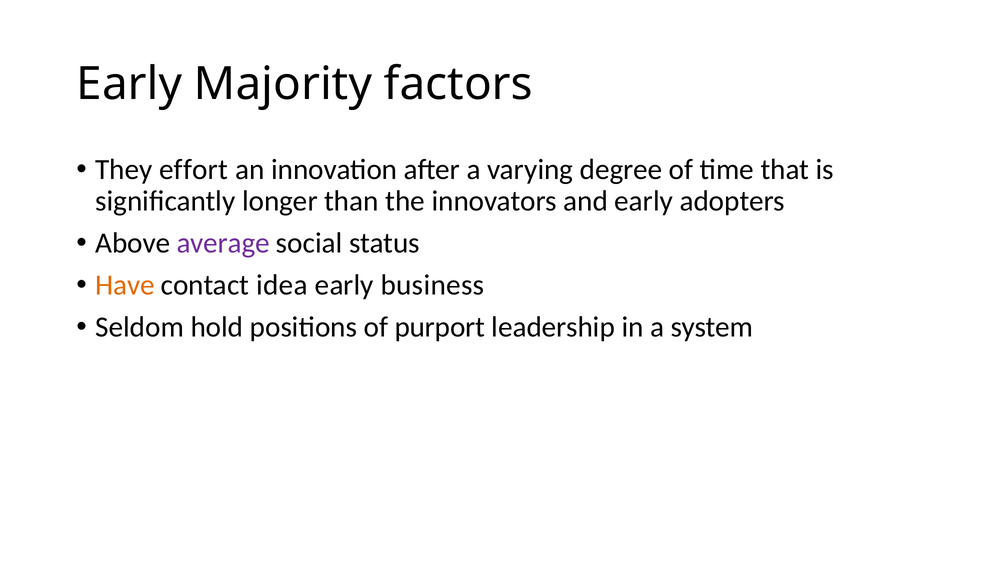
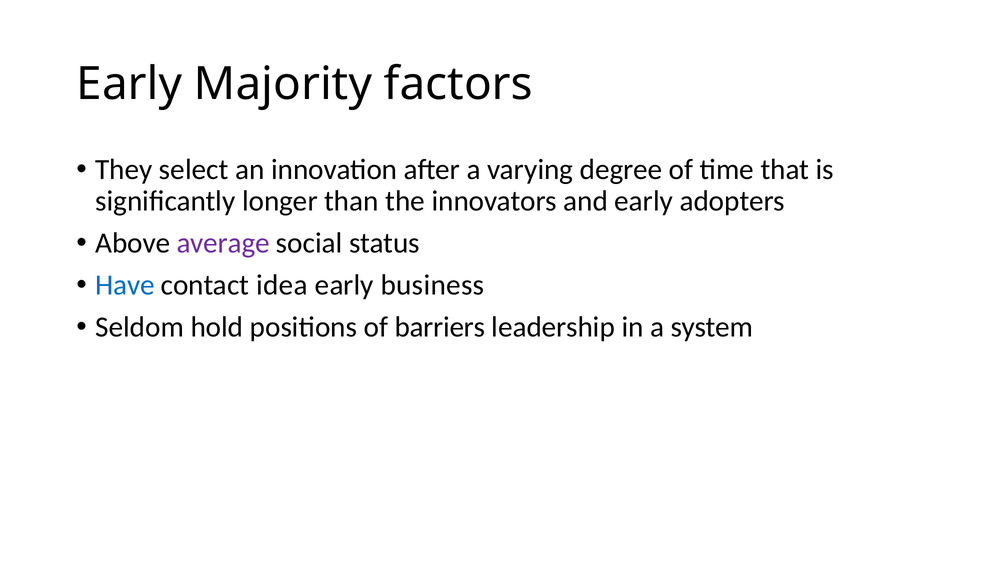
effort: effort -> select
Have colour: orange -> blue
purport: purport -> barriers
